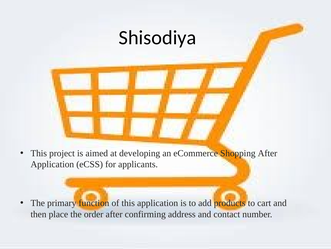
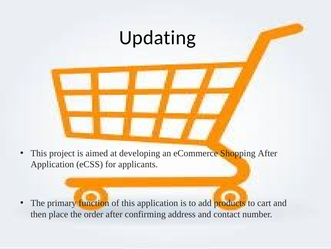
Shisodiya: Shisodiya -> Updating
